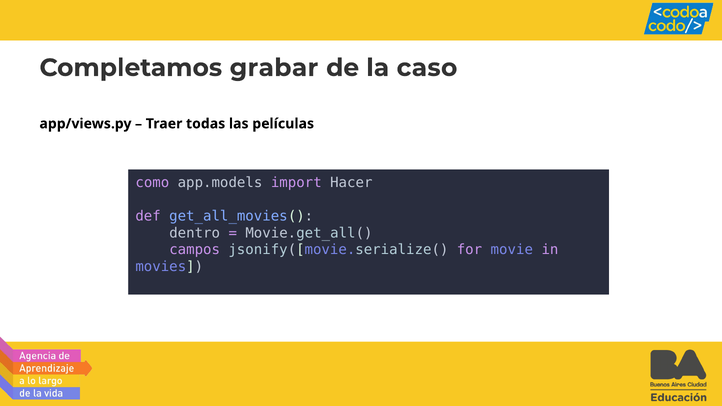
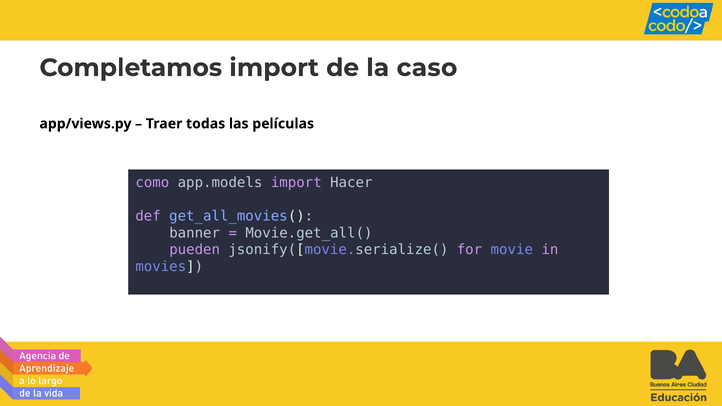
Completamos grabar: grabar -> import
dentro: dentro -> banner
campos: campos -> pueden
